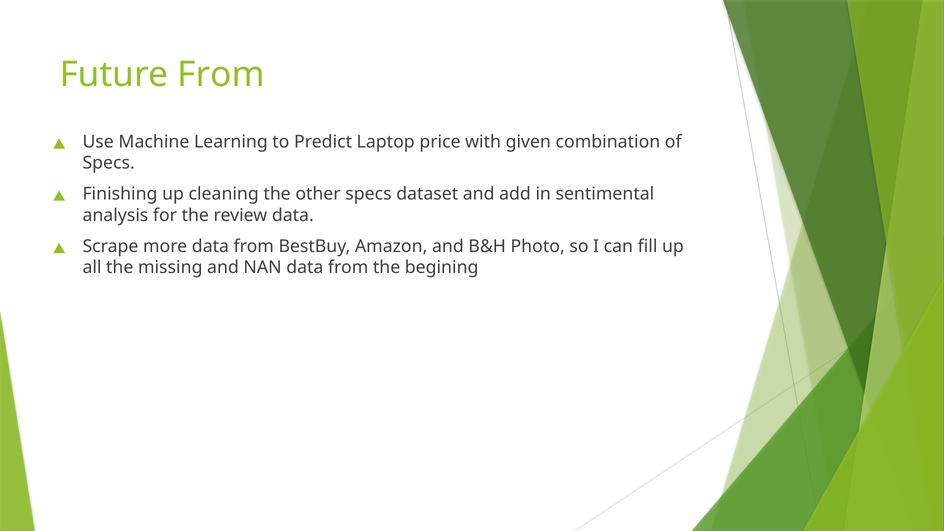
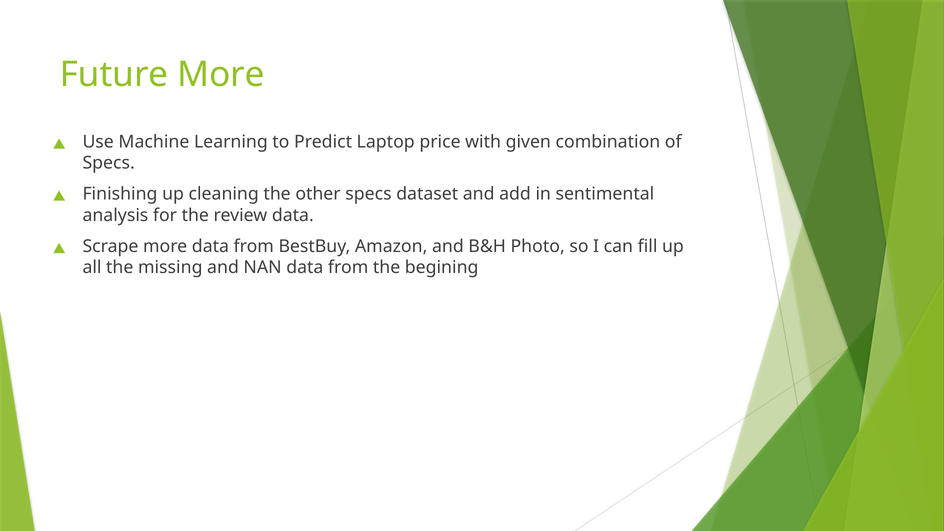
Future From: From -> More
